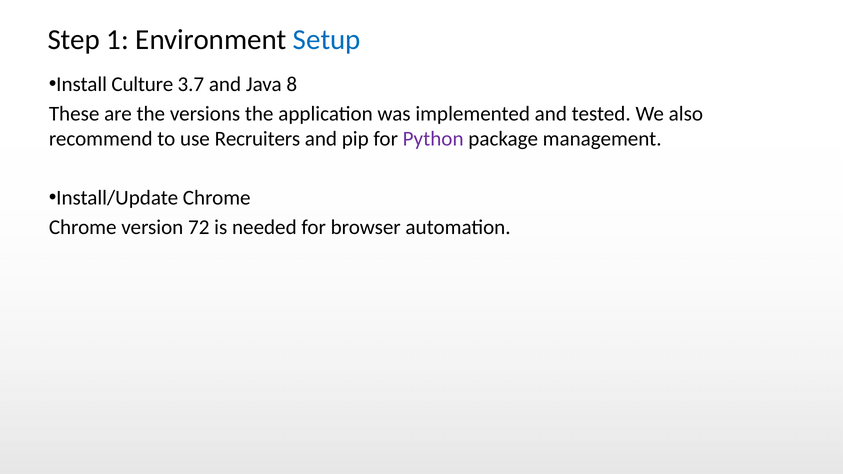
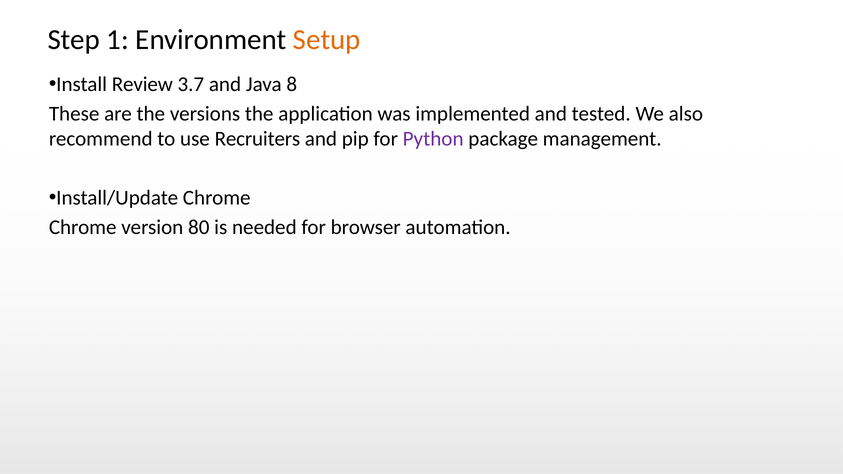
Setup colour: blue -> orange
Culture: Culture -> Review
72: 72 -> 80
